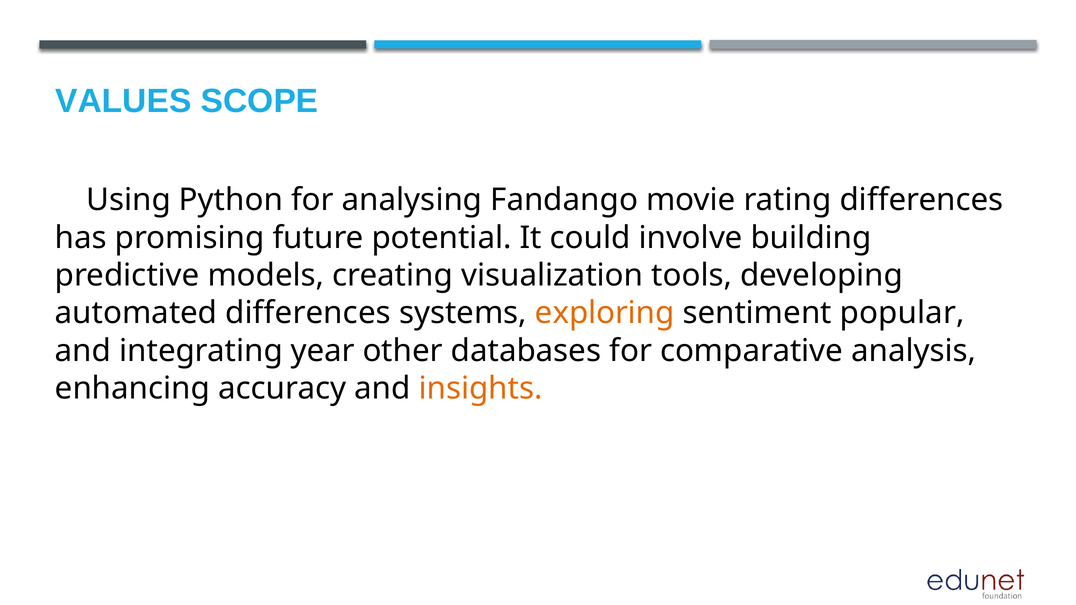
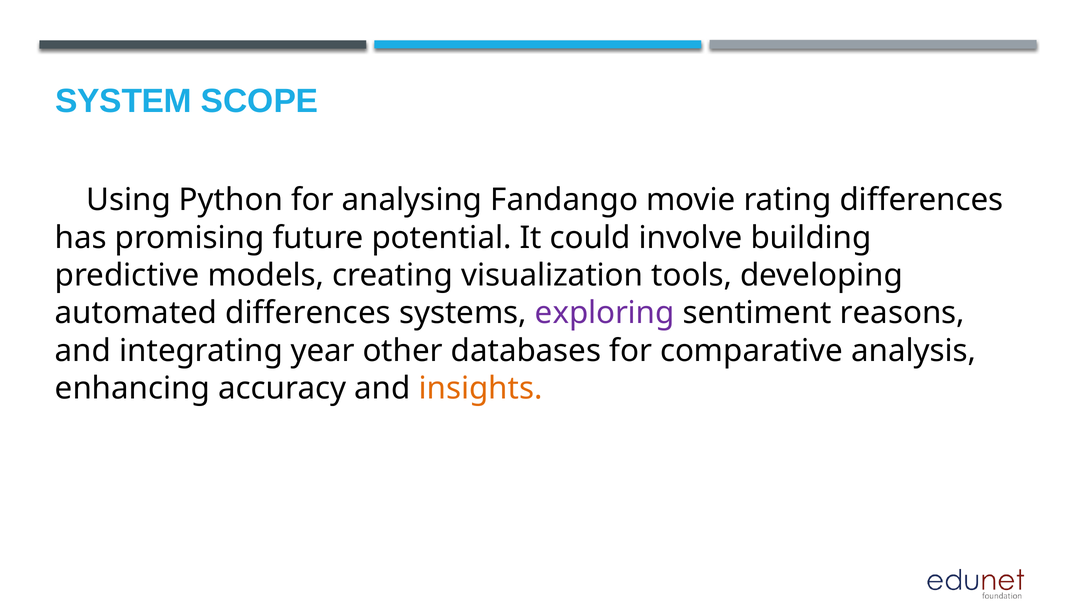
VALUES: VALUES -> SYSTEM
exploring colour: orange -> purple
popular: popular -> reasons
